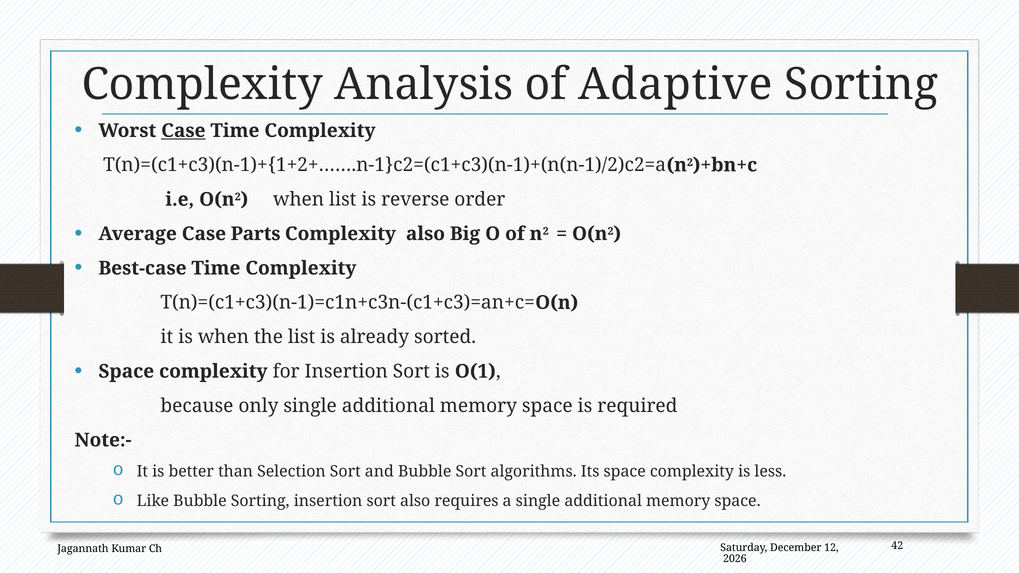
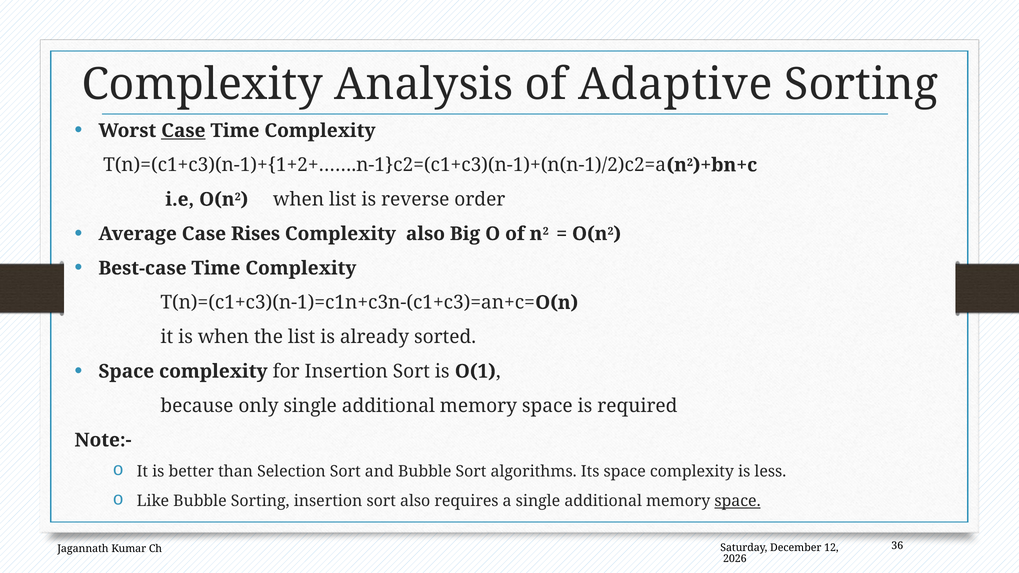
Parts: Parts -> Rises
space at (738, 501) underline: none -> present
42: 42 -> 36
